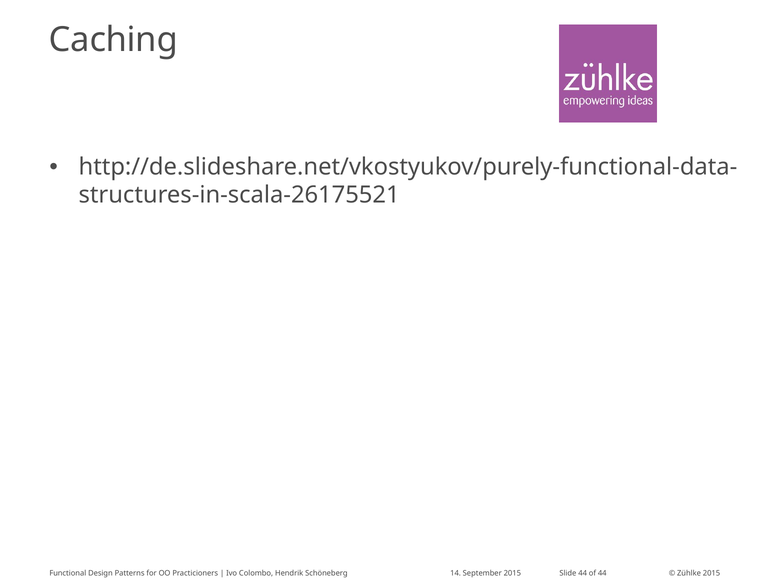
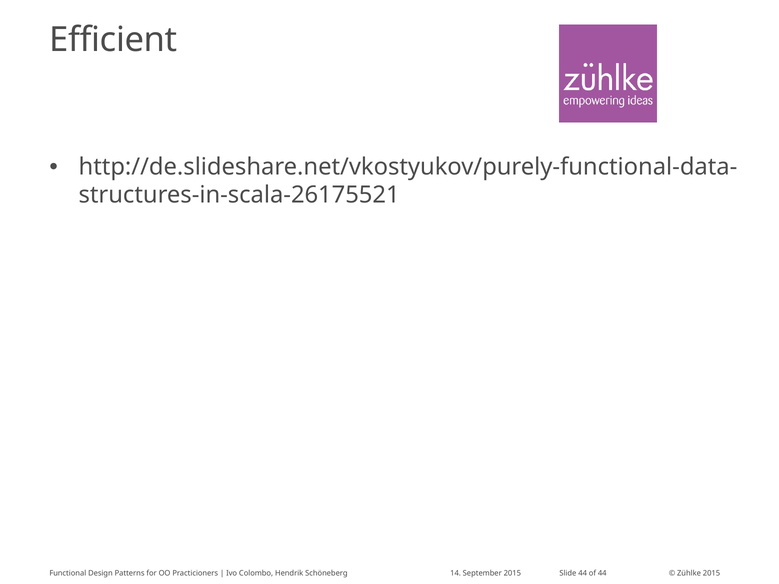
Caching: Caching -> Efficient
